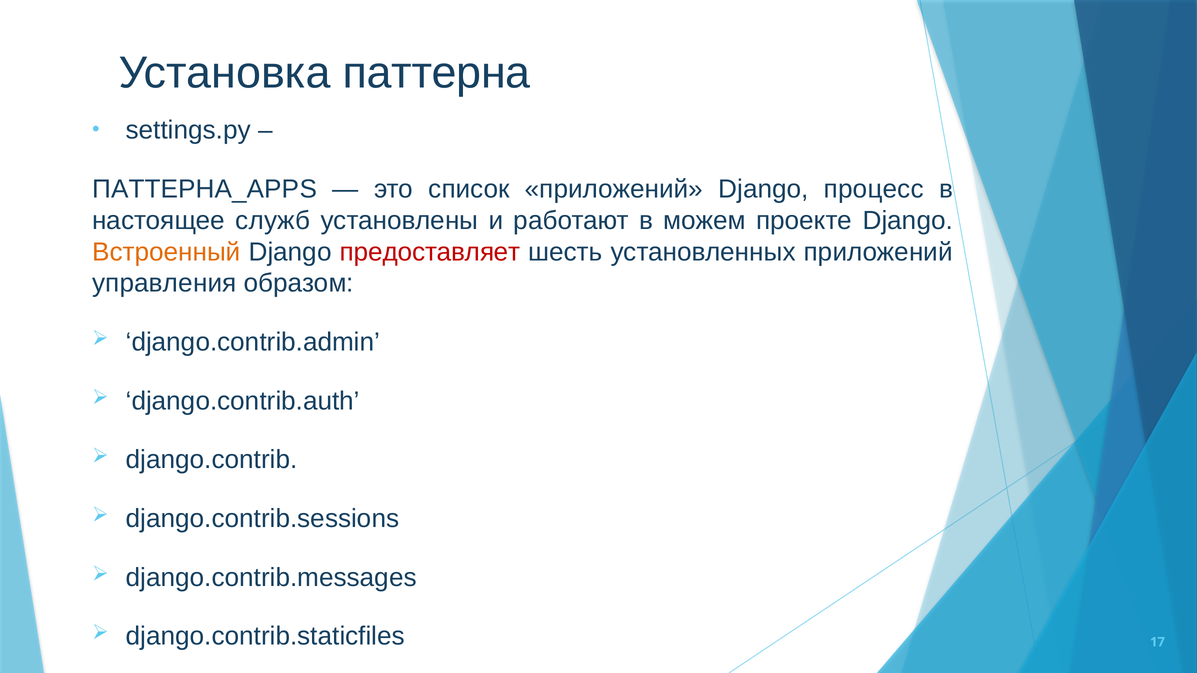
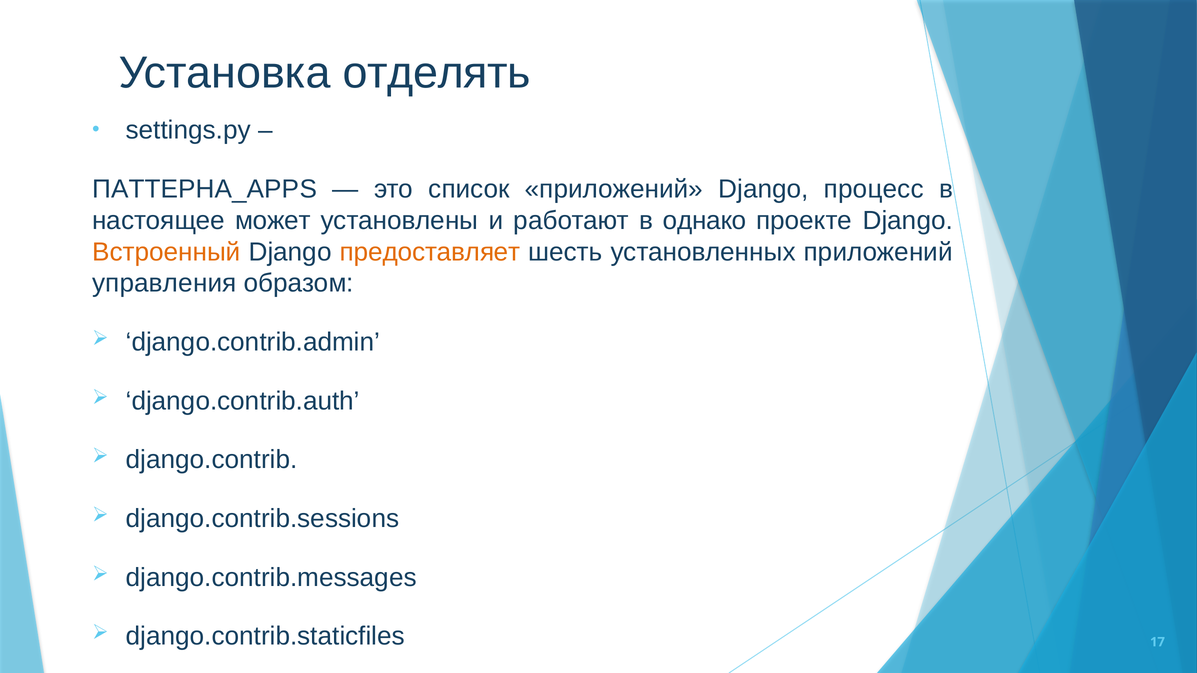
паттерна: паттерна -> отделять
служб: служб -> может
можем: можем -> однако
предоставляет colour: red -> orange
